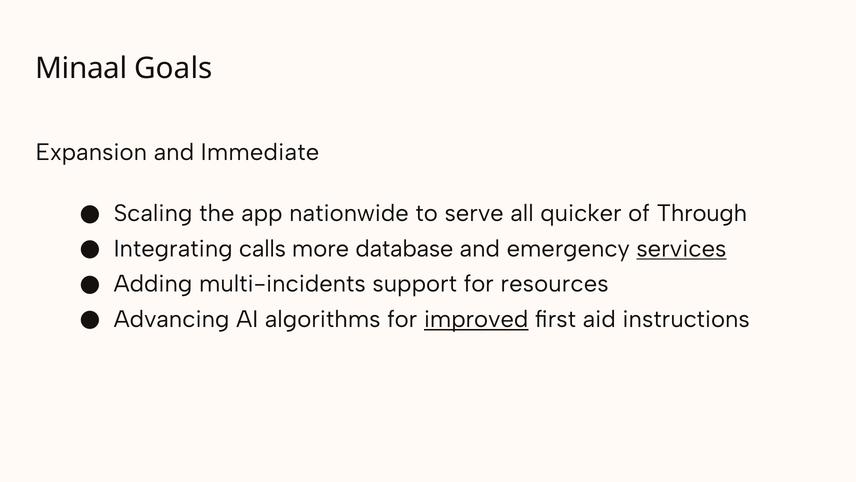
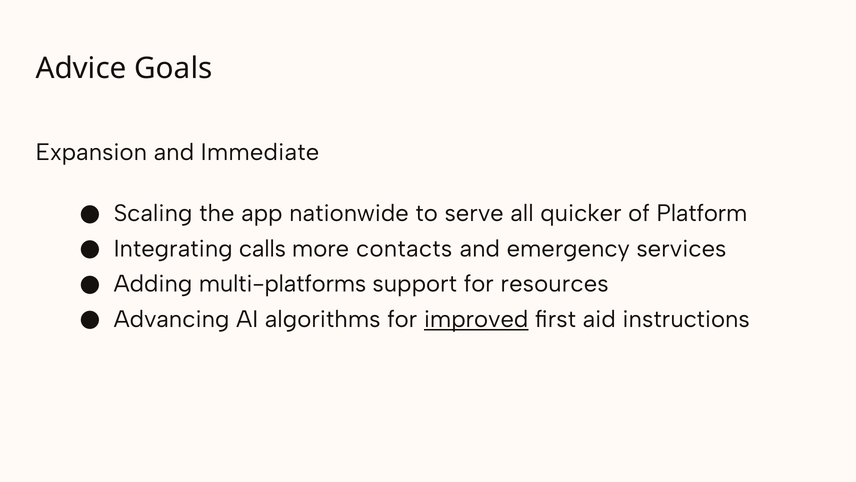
Minaal: Minaal -> Advice
Through: Through -> Platform
database: database -> contacts
services underline: present -> none
multi-incidents: multi-incidents -> multi-platforms
